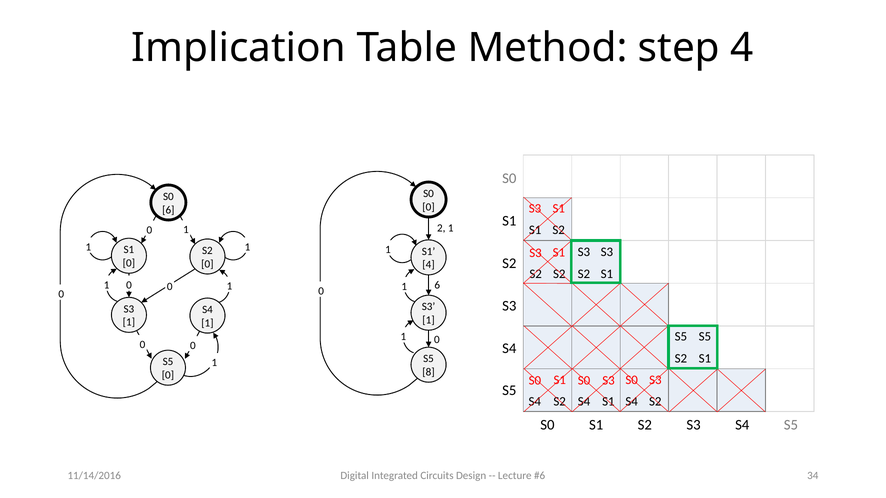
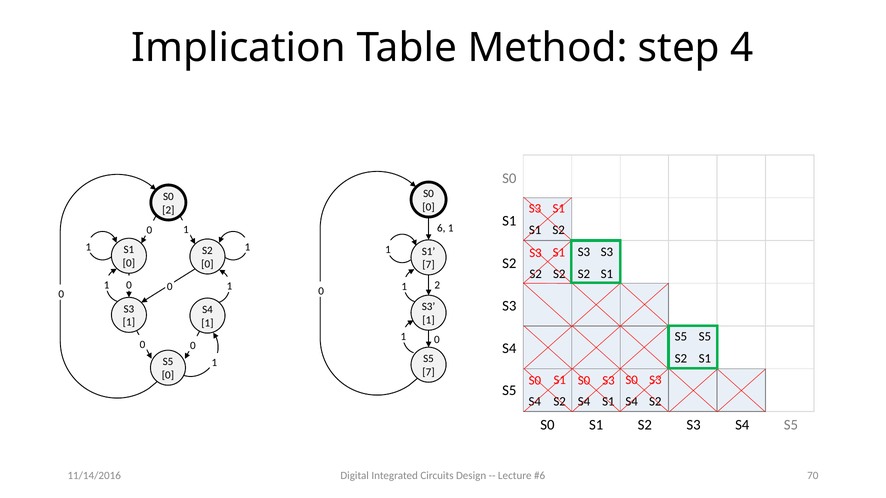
6 at (168, 210): 6 -> 2
2: 2 -> 6
4 at (429, 265): 4 -> 7
1 6: 6 -> 2
8 at (429, 372): 8 -> 7
34: 34 -> 70
